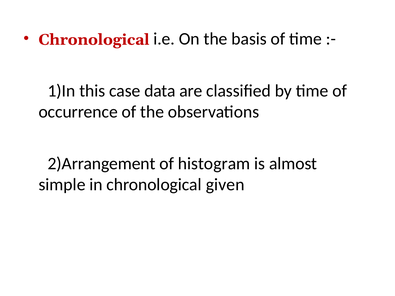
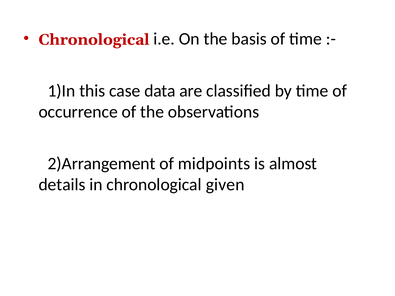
histogram: histogram -> midpoints
simple: simple -> details
